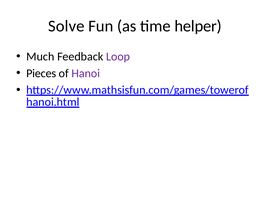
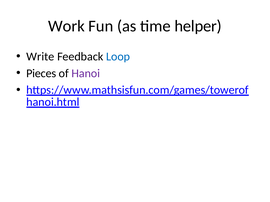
Solve: Solve -> Work
Much: Much -> Write
Loop colour: purple -> blue
